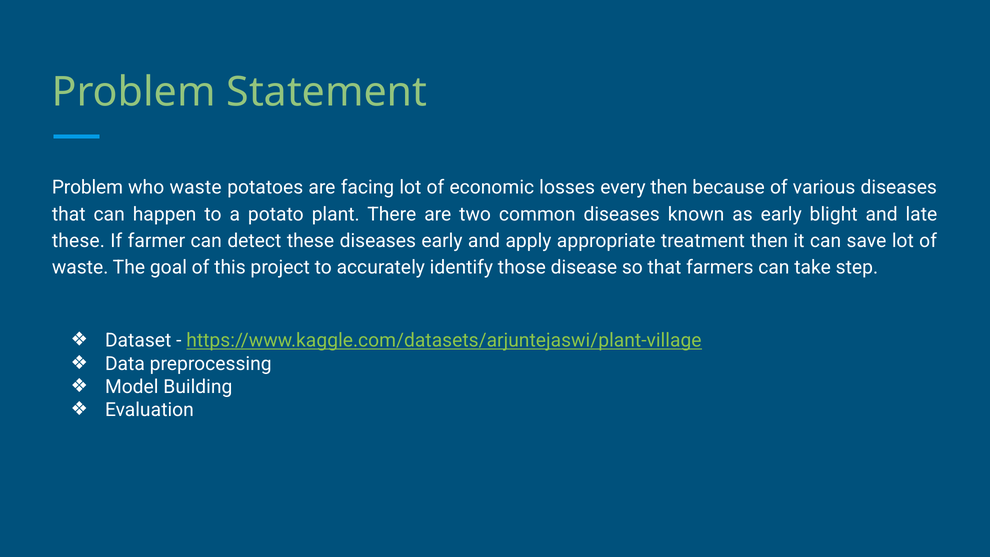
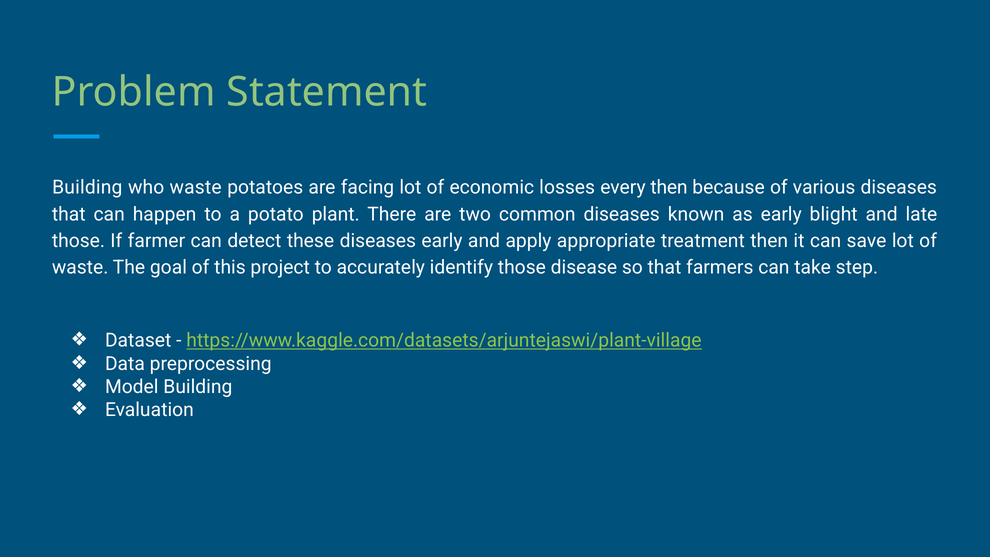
Problem at (87, 188): Problem -> Building
these at (78, 241): these -> those
